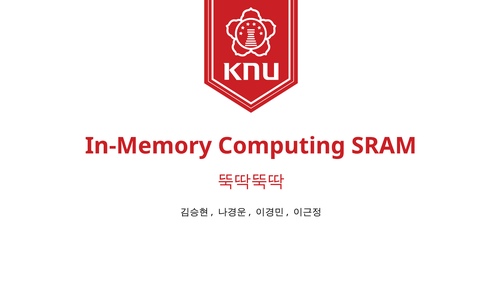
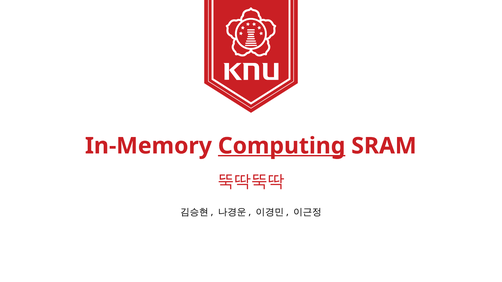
Computing underline: none -> present
